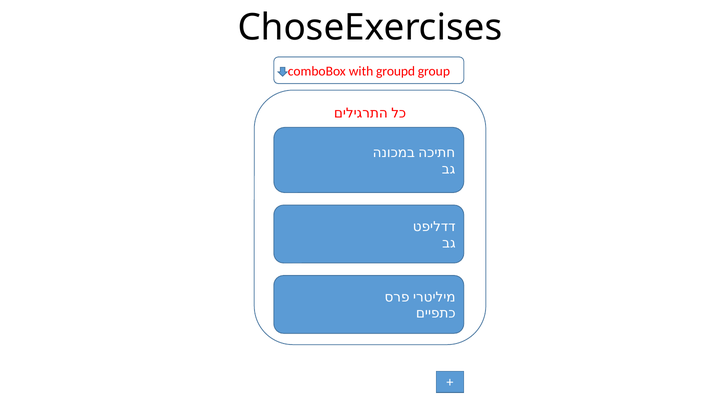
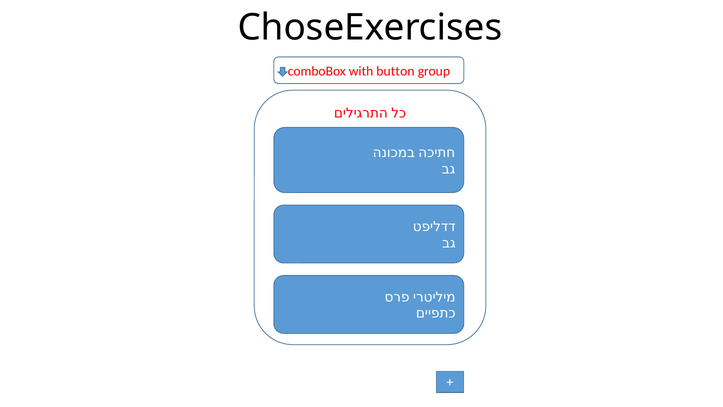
with groupd: groupd -> button
